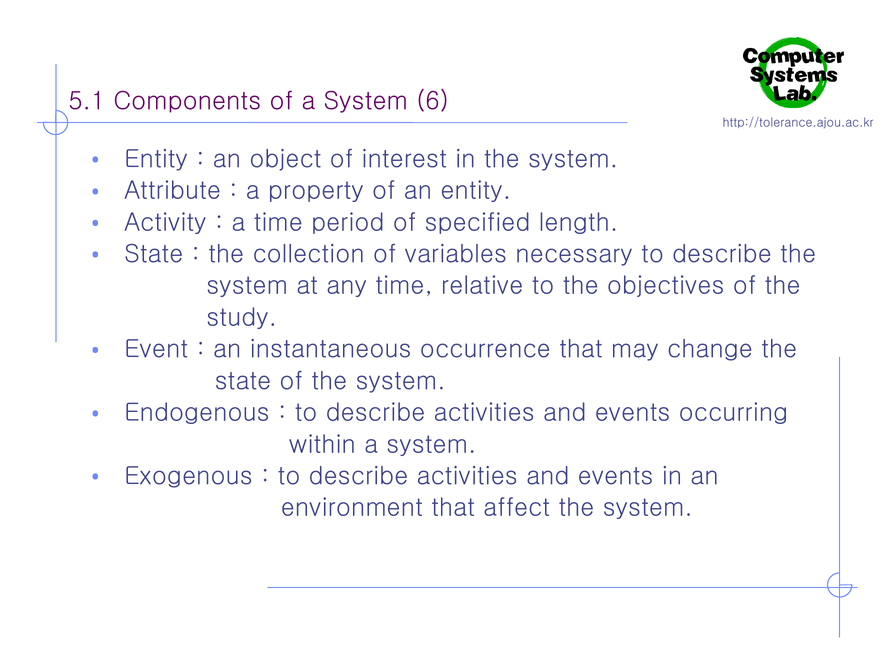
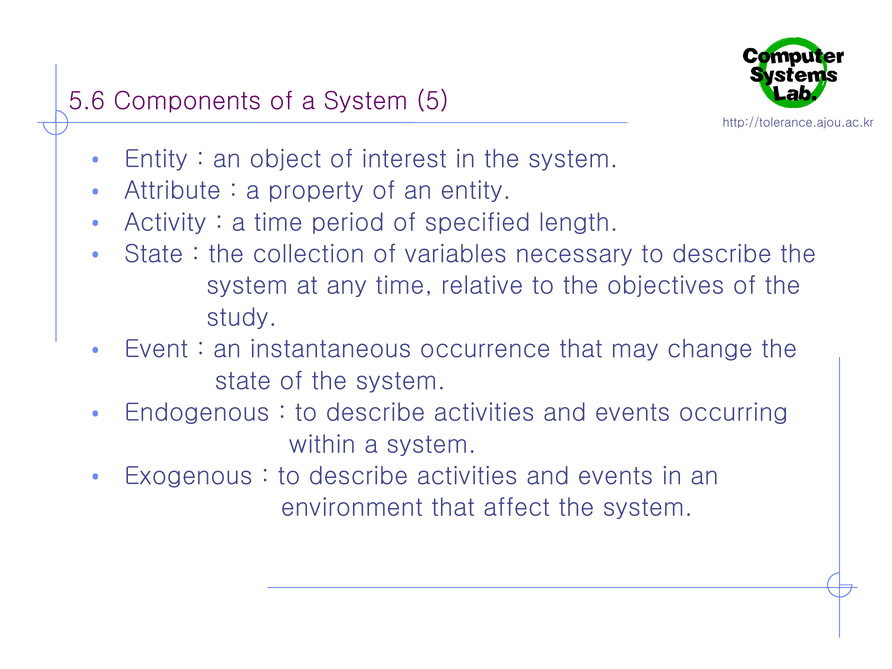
5.1: 5.1 -> 5.6
6: 6 -> 5
